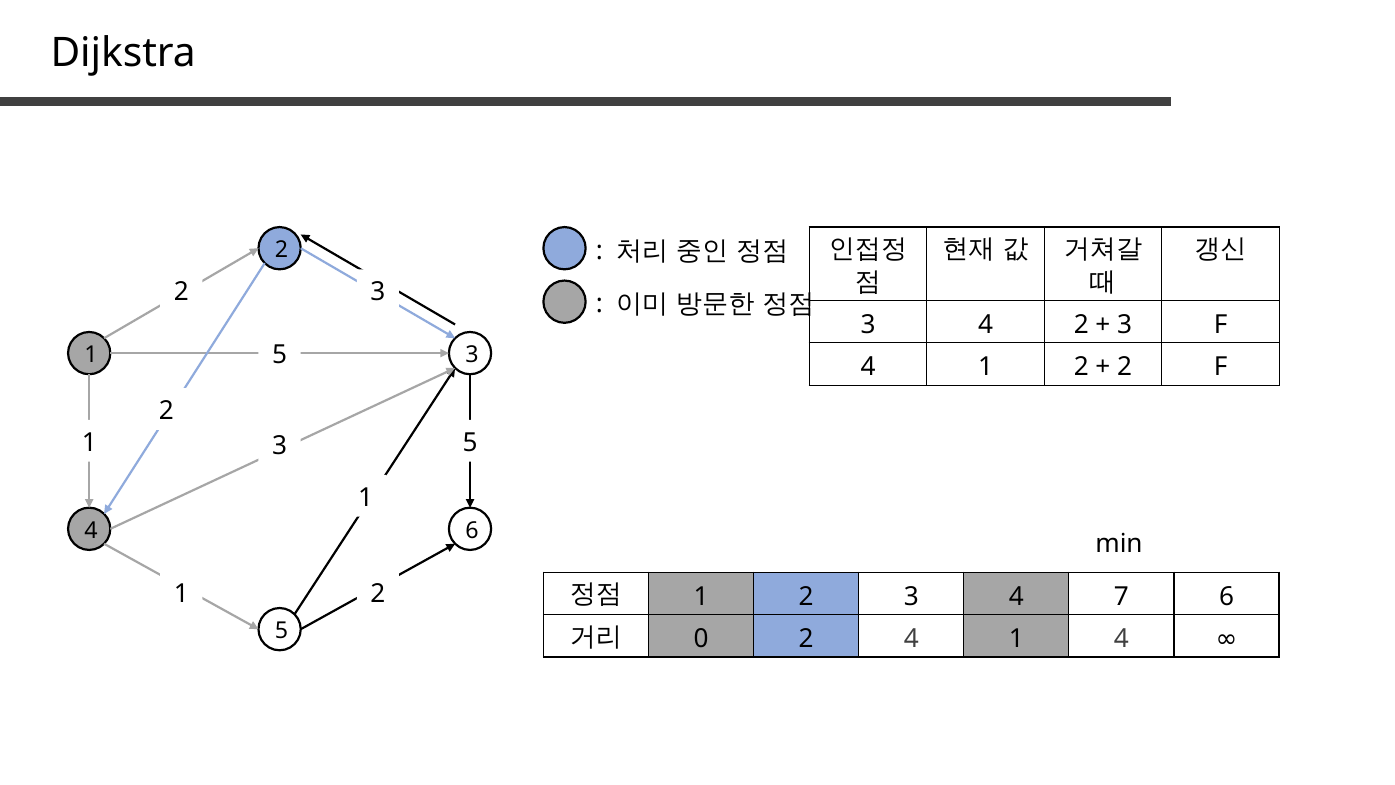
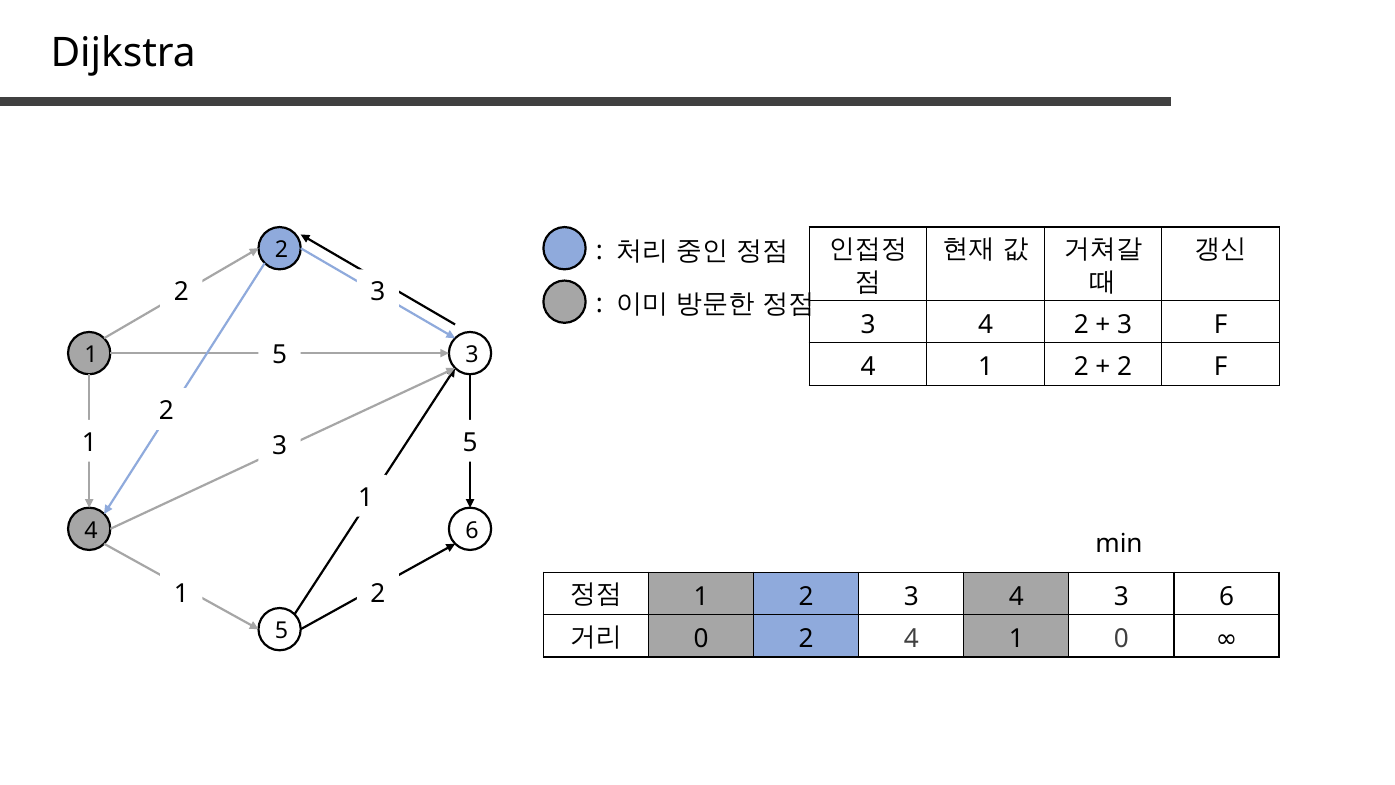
4 7: 7 -> 3
4 1 4: 4 -> 0
